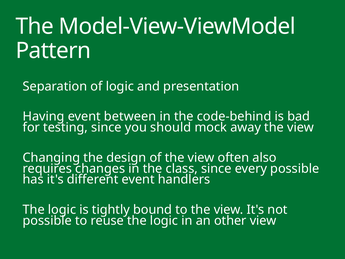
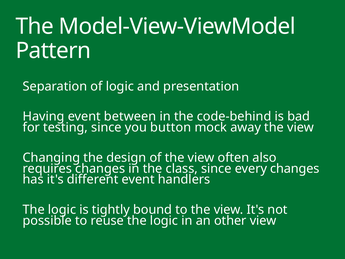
should: should -> button
every possible: possible -> changes
